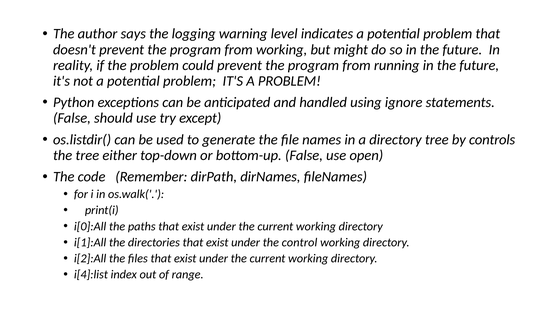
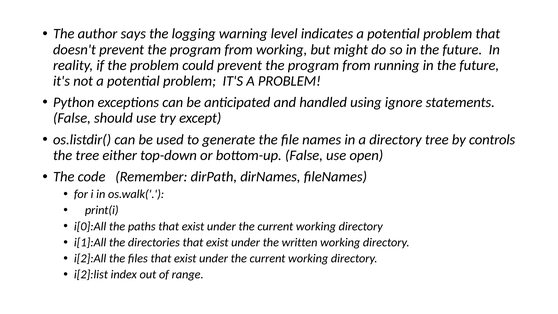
control: control -> written
i[4]:list: i[4]:list -> i[2]:list
